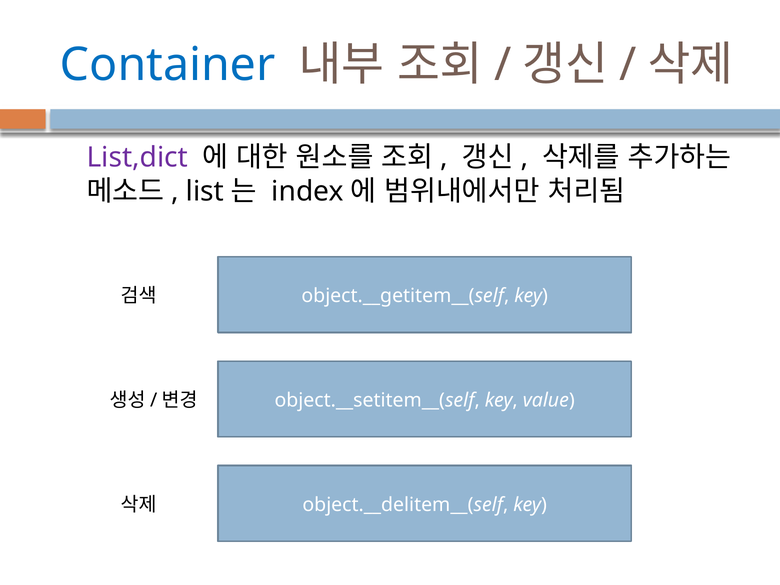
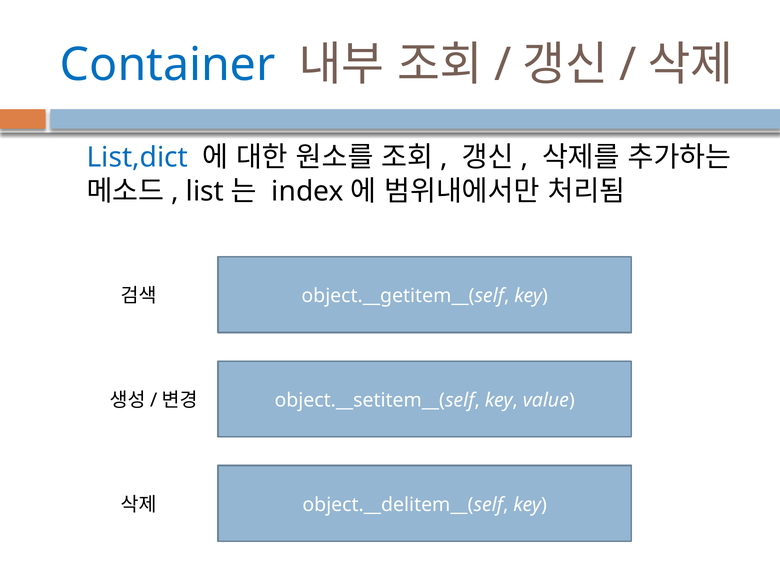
List,dict colour: purple -> blue
